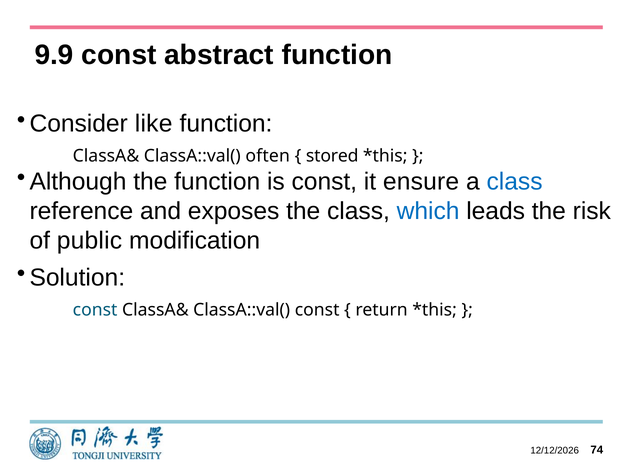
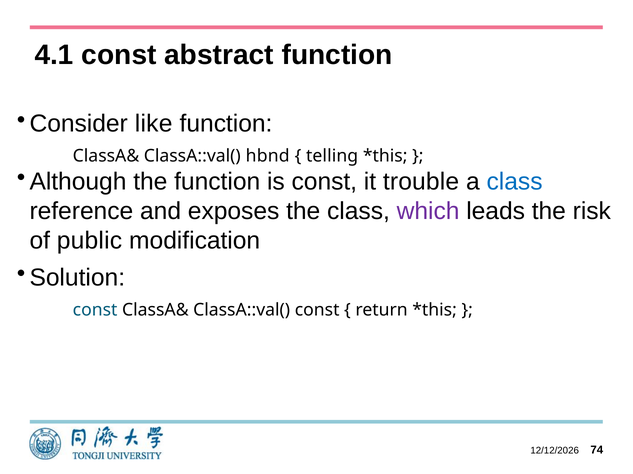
9.9: 9.9 -> 4.1
often: often -> hbnd
stored: stored -> telling
ensure: ensure -> trouble
which colour: blue -> purple
